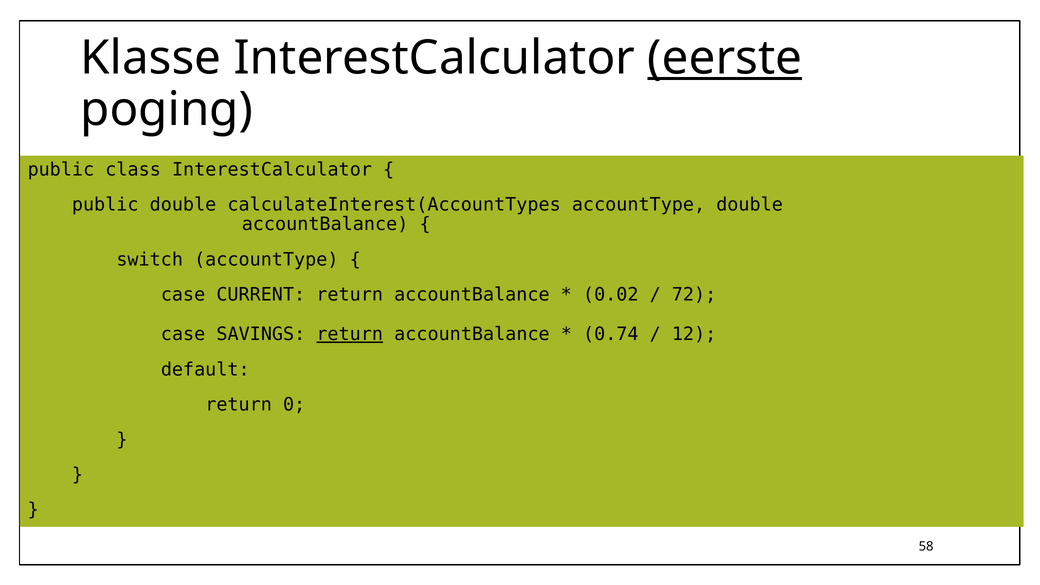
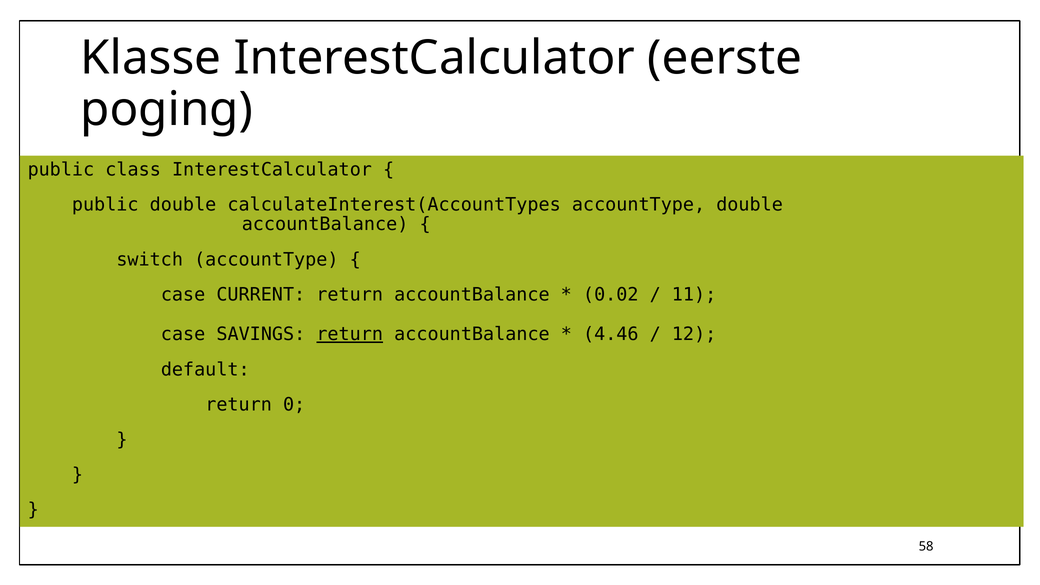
eerste underline: present -> none
72: 72 -> 11
0.74: 0.74 -> 4.46
